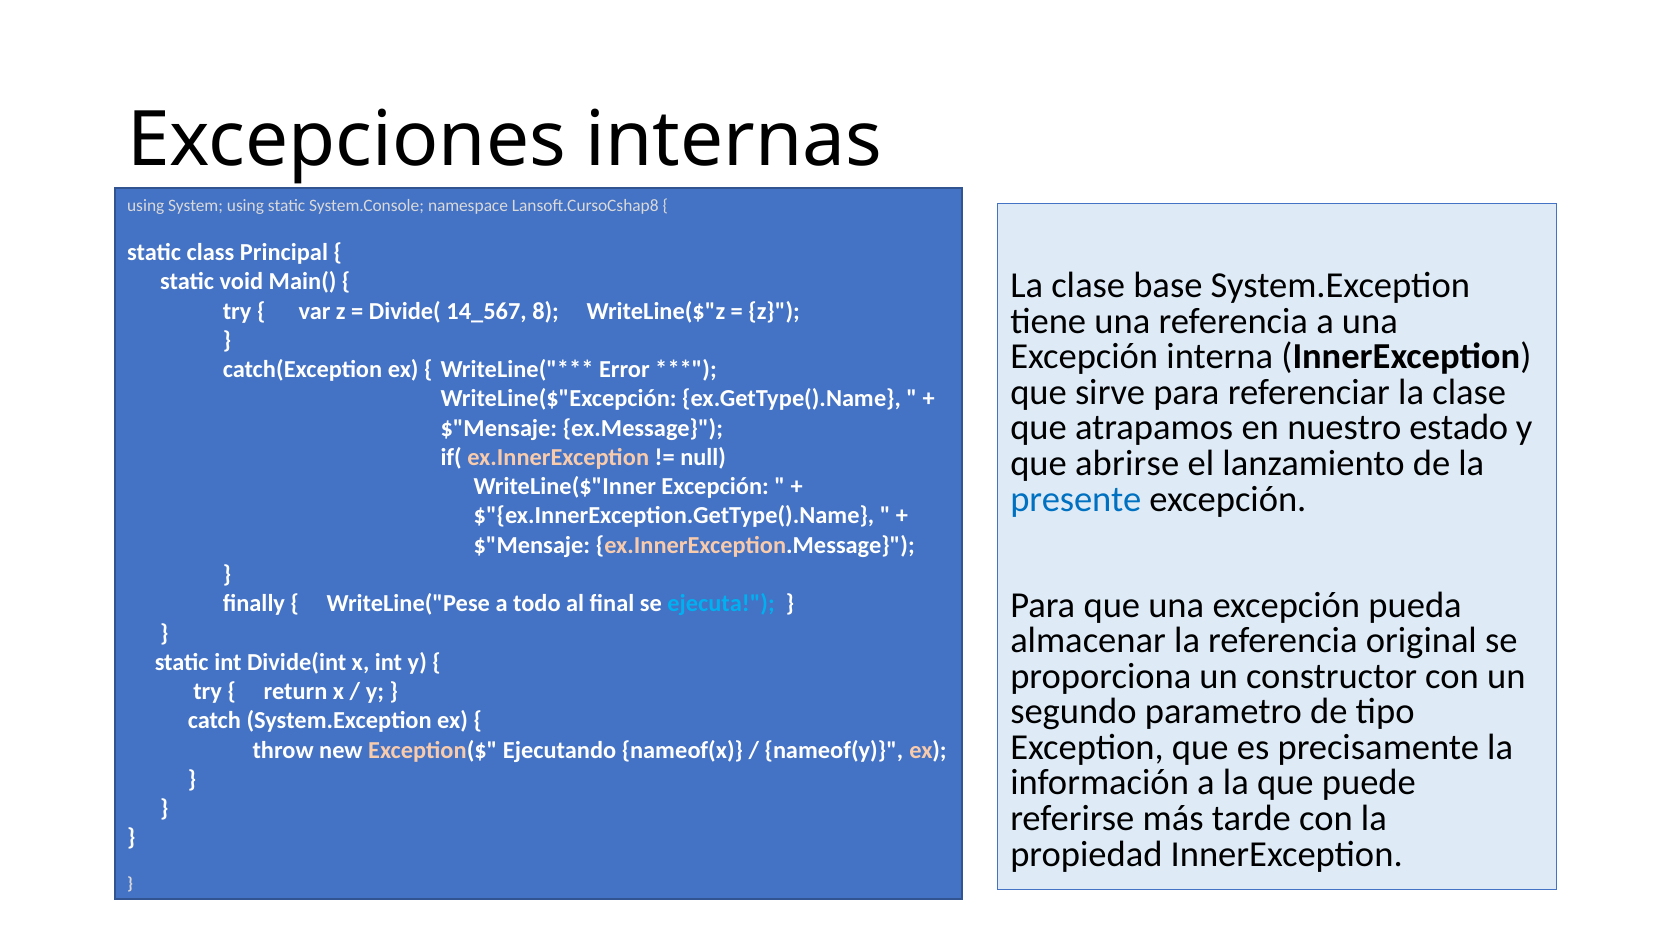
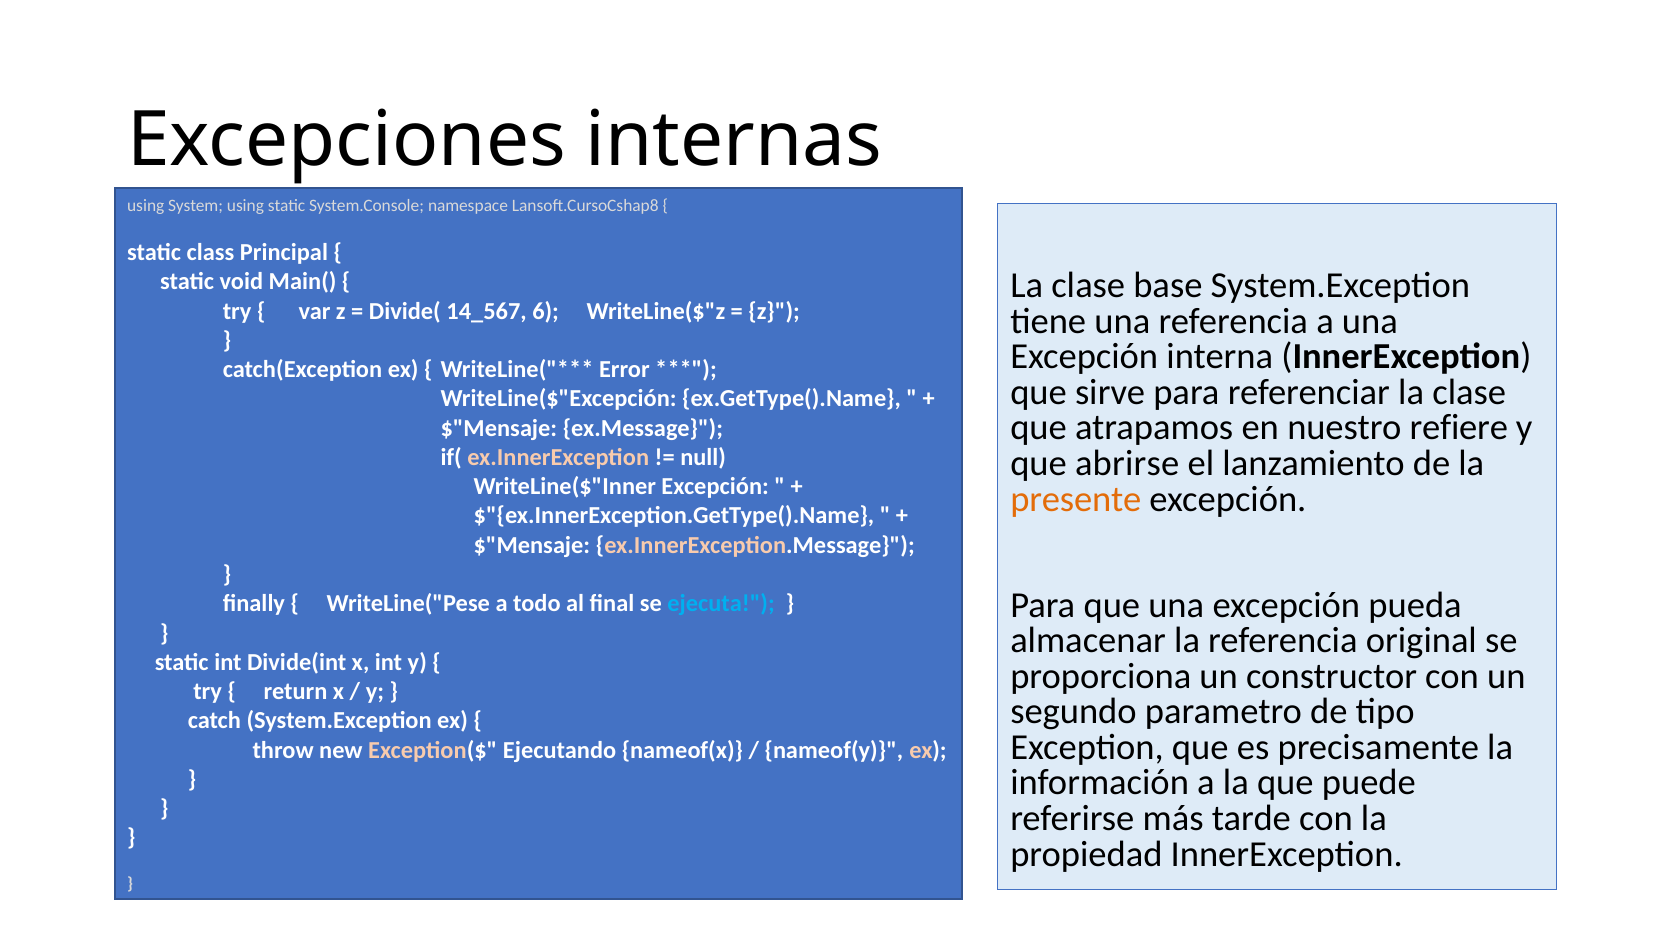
8: 8 -> 6
estado: estado -> refiere
presente colour: blue -> orange
